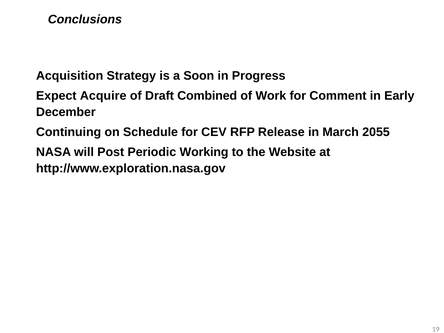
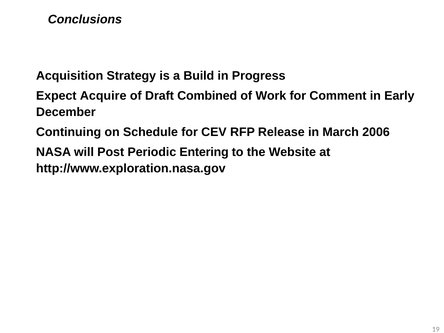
Soon: Soon -> Build
2055: 2055 -> 2006
Working: Working -> Entering
